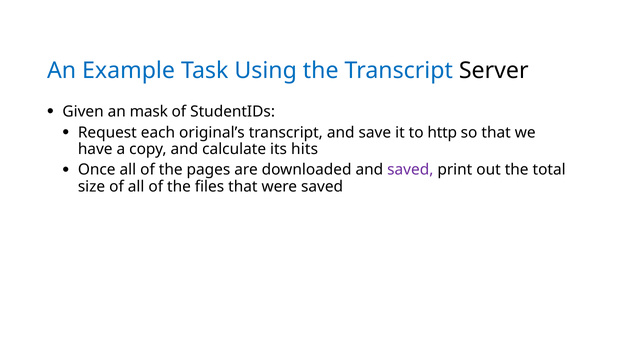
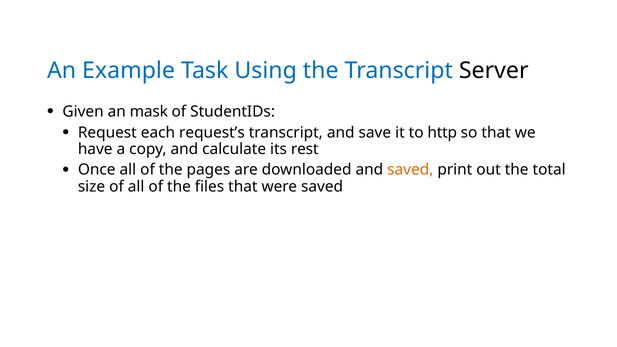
original’s: original’s -> request’s
hits: hits -> rest
saved at (410, 170) colour: purple -> orange
